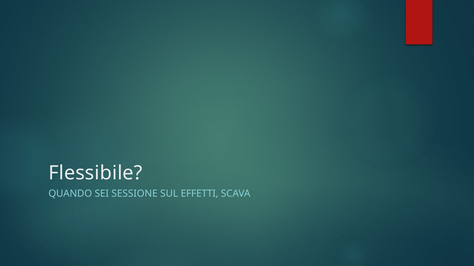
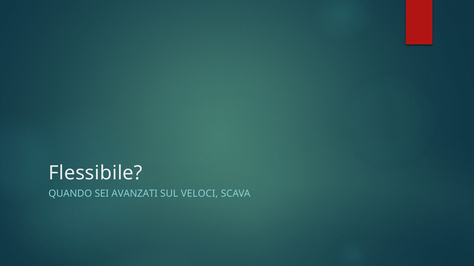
SESSIONE: SESSIONE -> AVANZATI
EFFETTI: EFFETTI -> VELOCI
